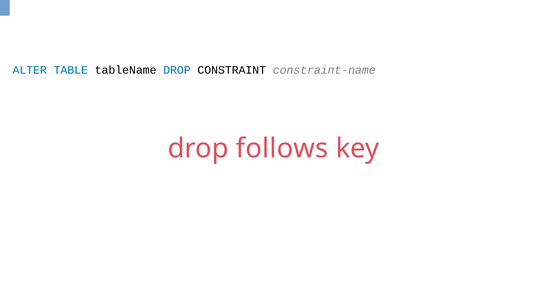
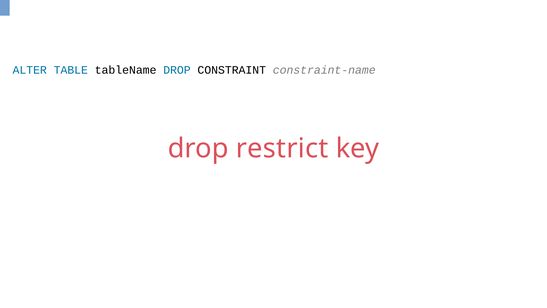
follows: follows -> restrict
